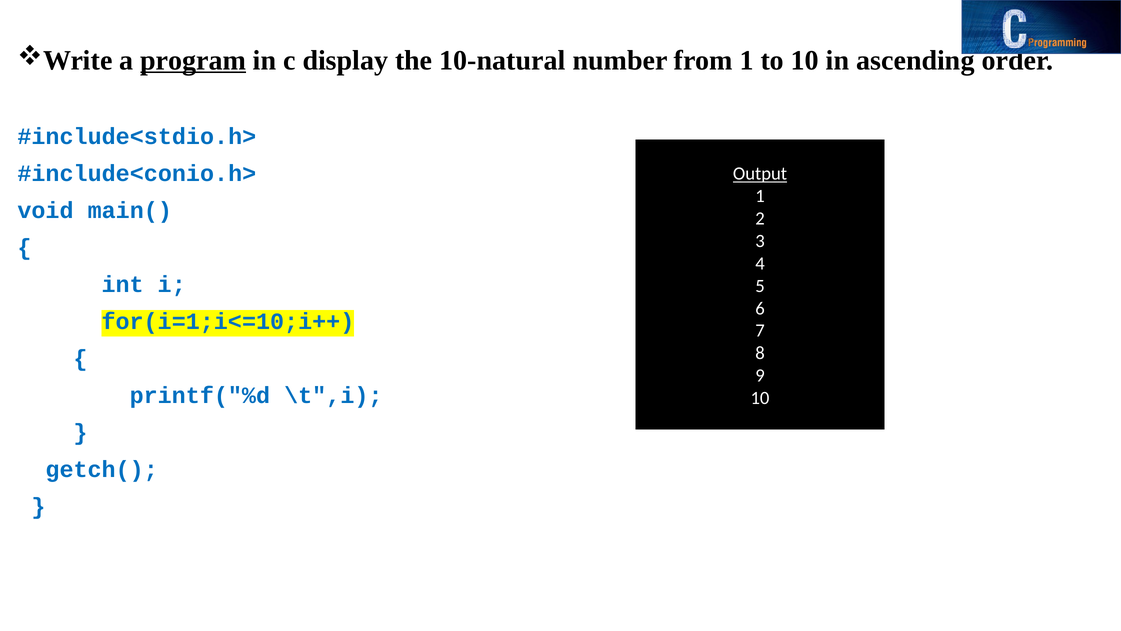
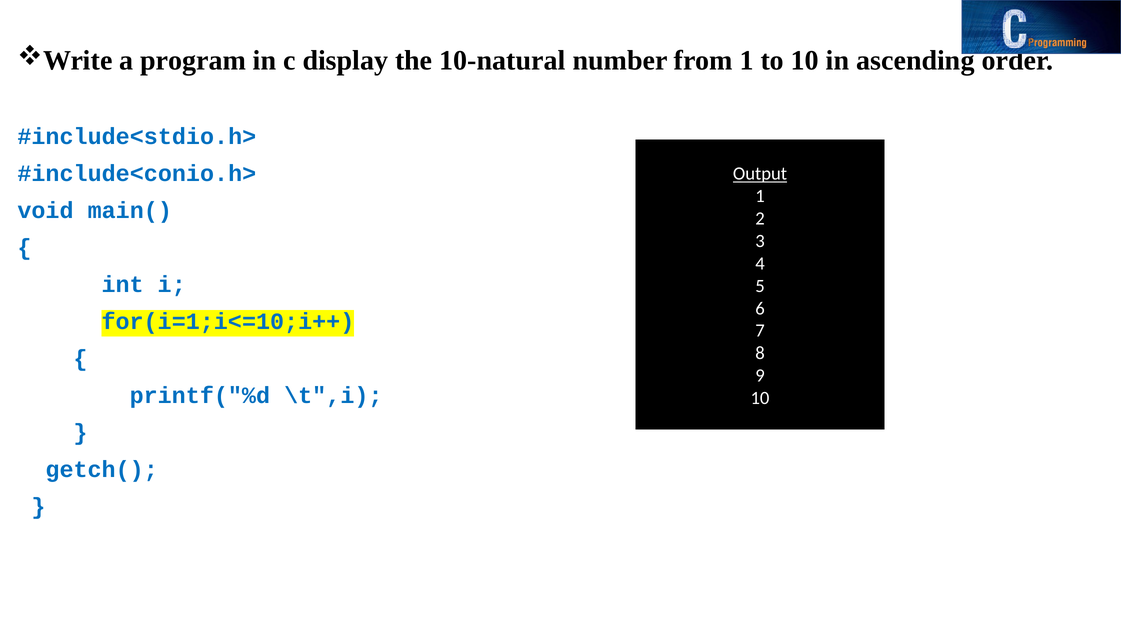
program underline: present -> none
